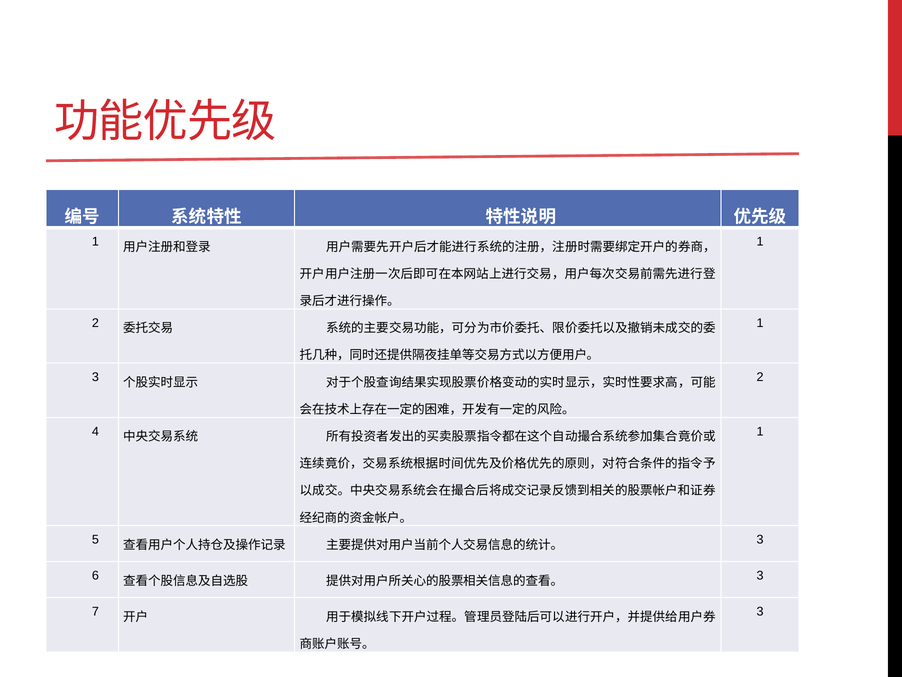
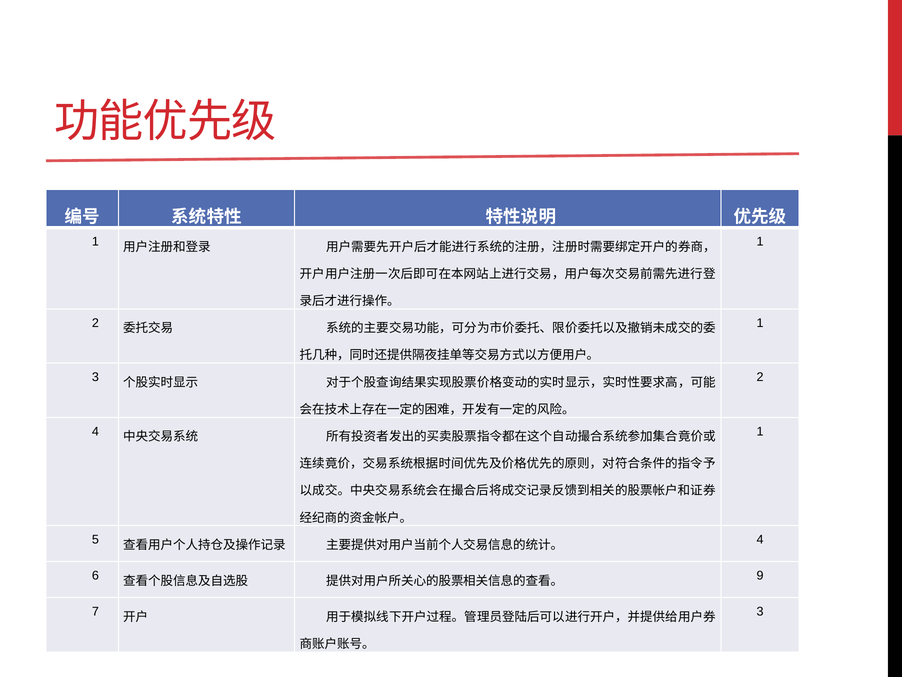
3 at (760, 539): 3 -> 4
3 at (760, 575): 3 -> 9
